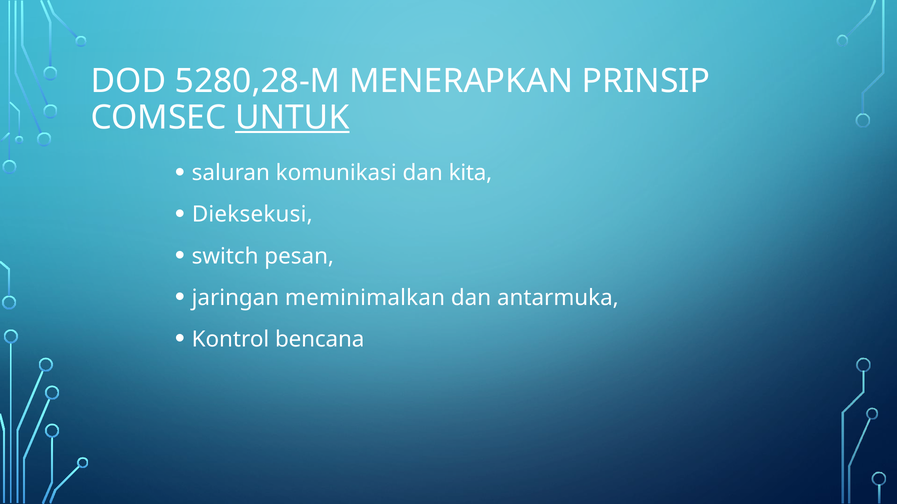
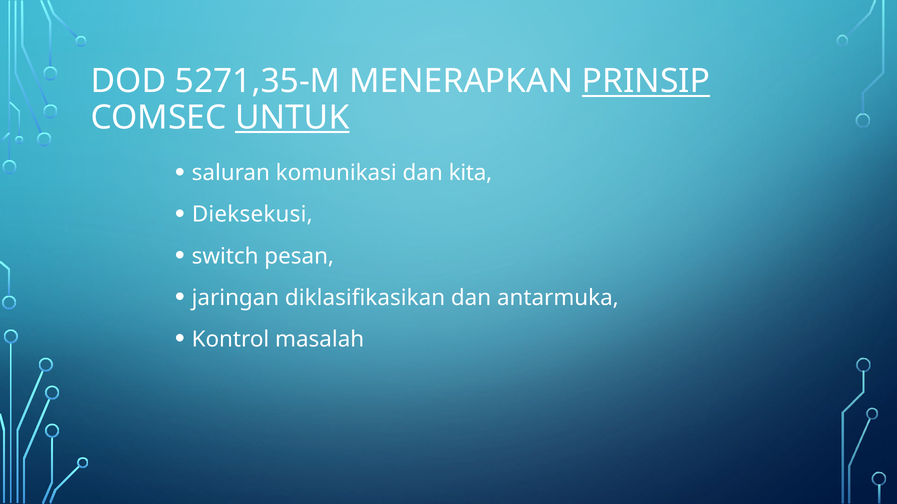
5280,28-M: 5280,28-M -> 5271,35-M
PRINSIP underline: none -> present
meminimalkan: meminimalkan -> diklasifikasikan
bencana: bencana -> masalah
